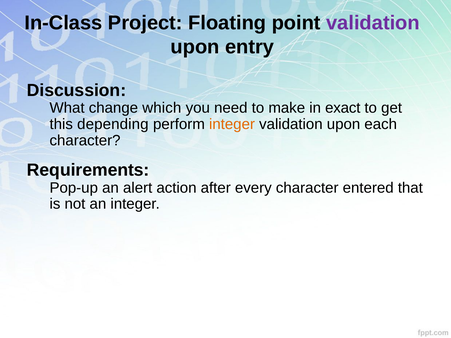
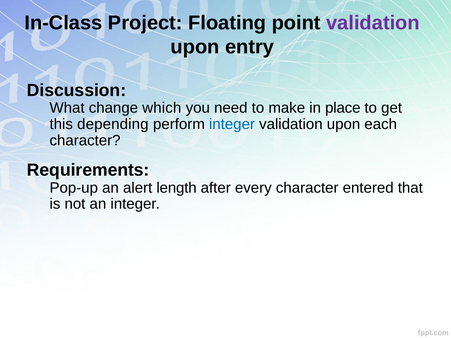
exact: exact -> place
integer at (232, 124) colour: orange -> blue
action: action -> length
